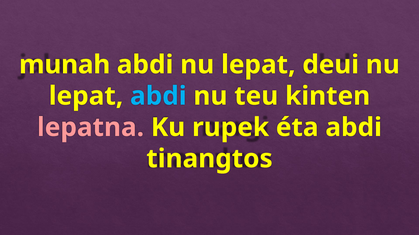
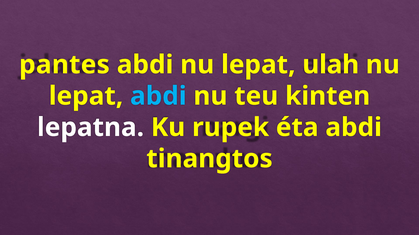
munah: munah -> pantes
deui: deui -> ulah
lepatna colour: pink -> white
